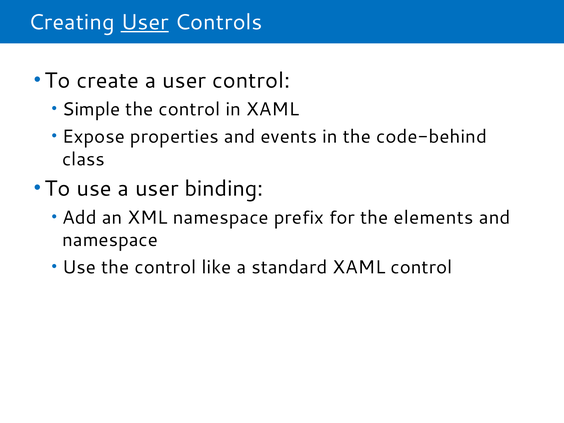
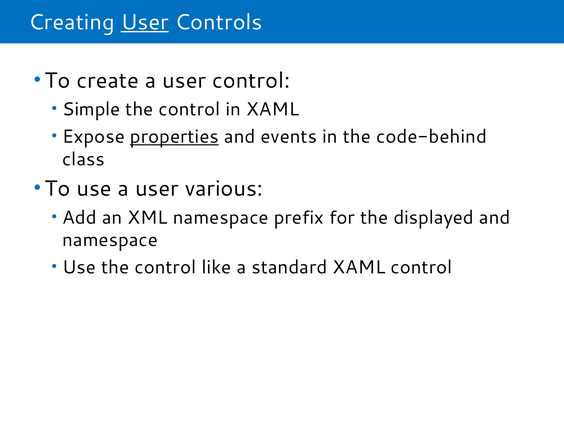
properties underline: none -> present
binding: binding -> various
elements: elements -> displayed
